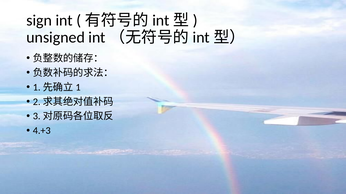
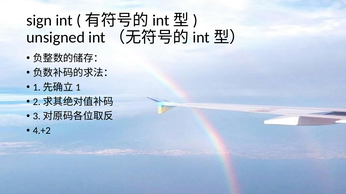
4.+3: 4.+3 -> 4.+2
